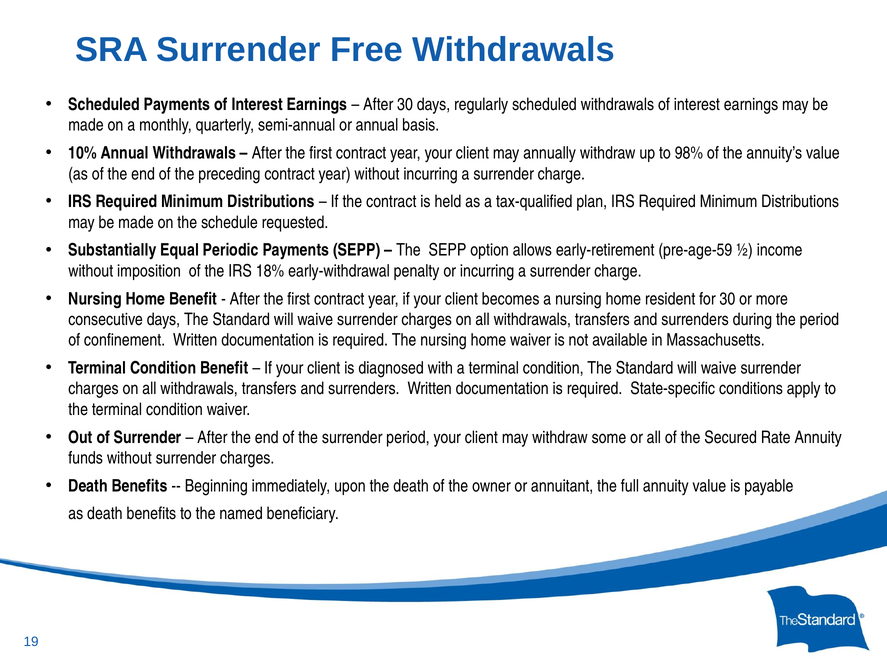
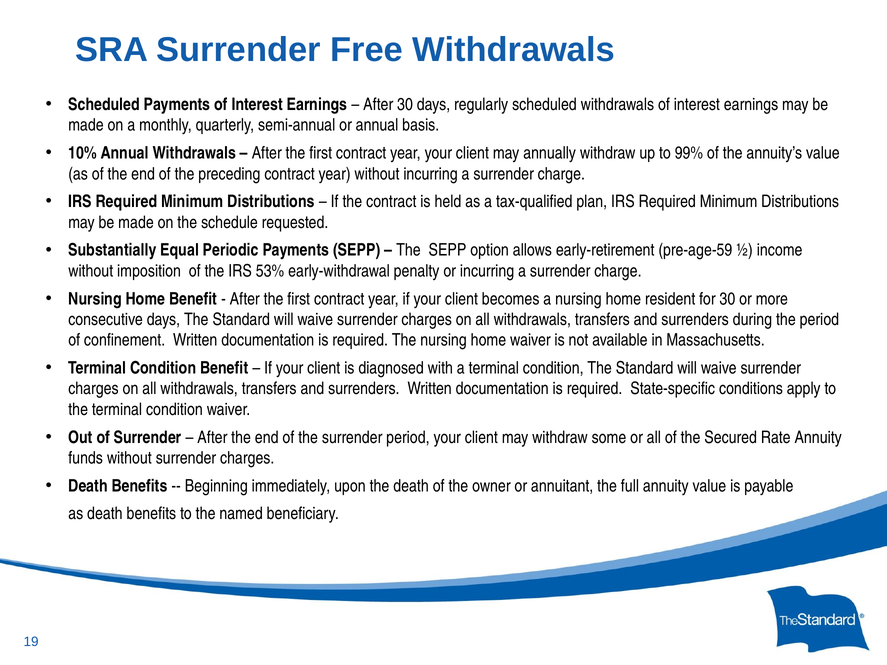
98%: 98% -> 99%
18%: 18% -> 53%
